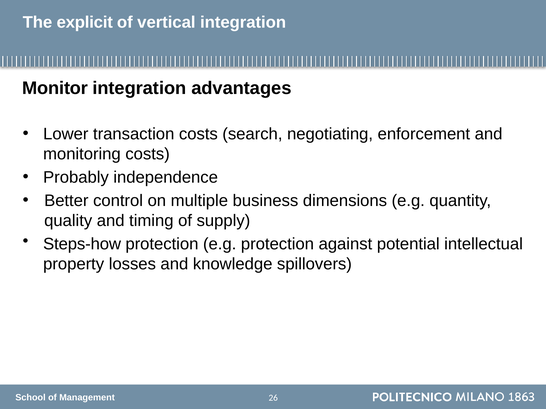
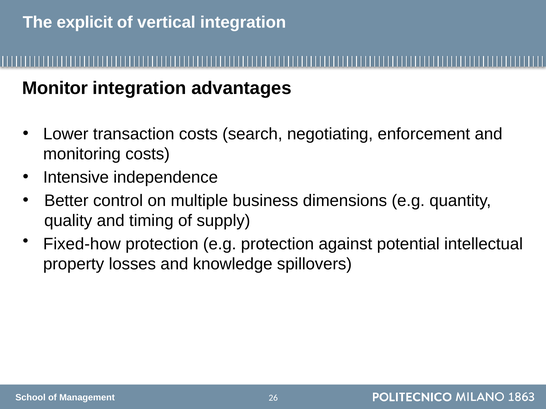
Probably: Probably -> Intensive
Steps-how: Steps-how -> Fixed-how
